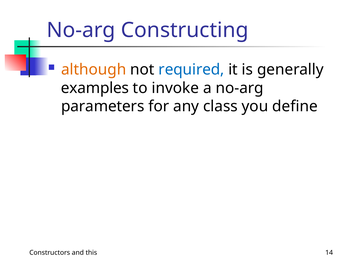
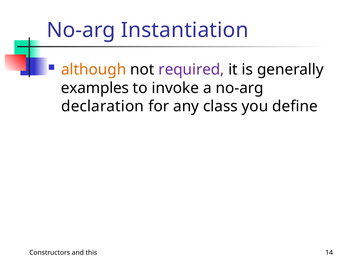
Constructing: Constructing -> Instantiation
required colour: blue -> purple
parameters: parameters -> declaration
